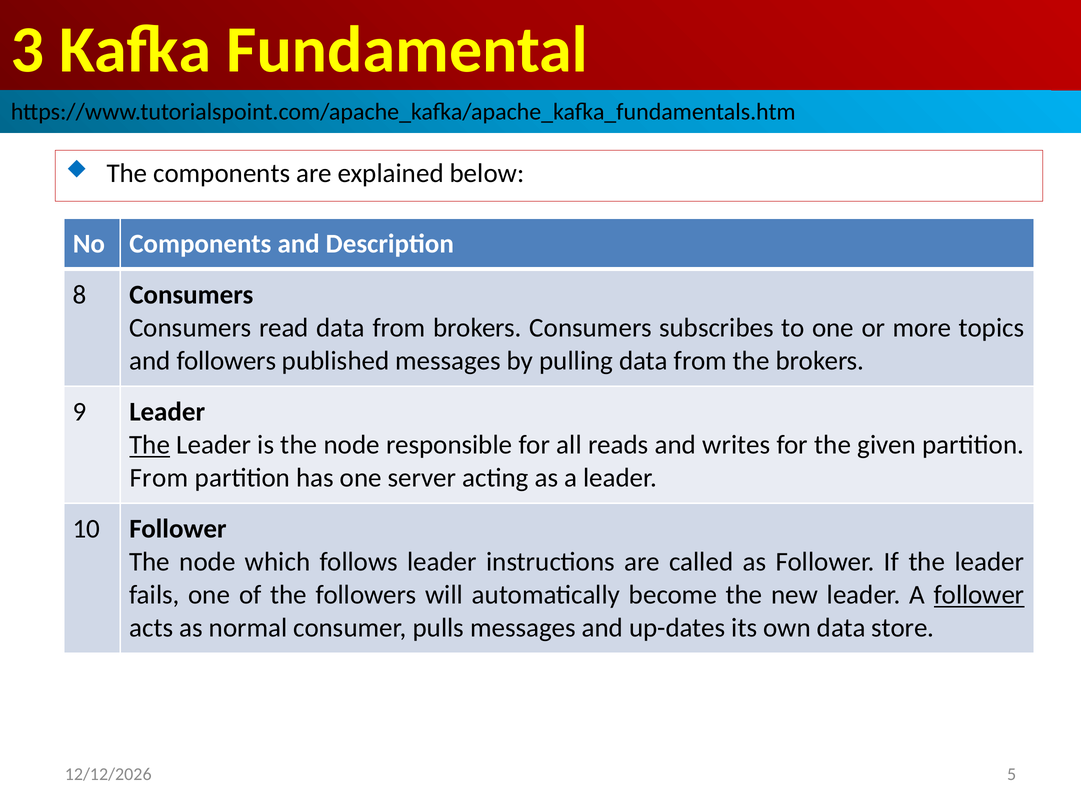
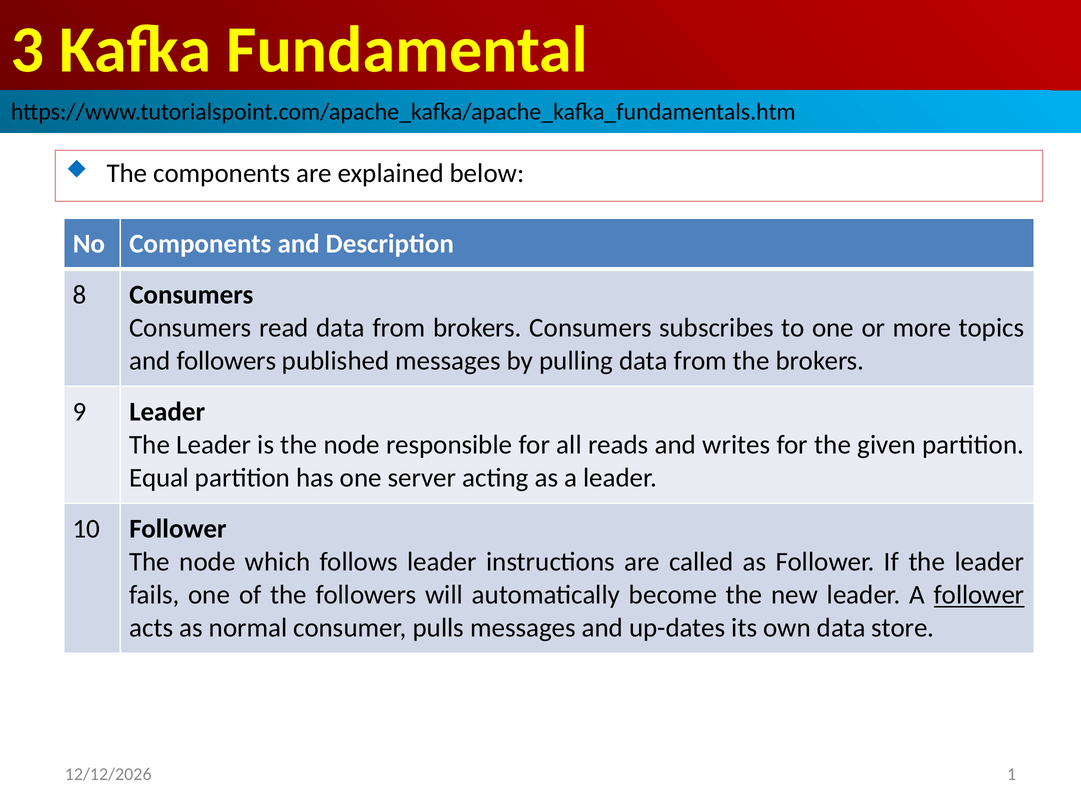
The at (150, 445) underline: present -> none
From at (159, 478): From -> Equal
5: 5 -> 1
